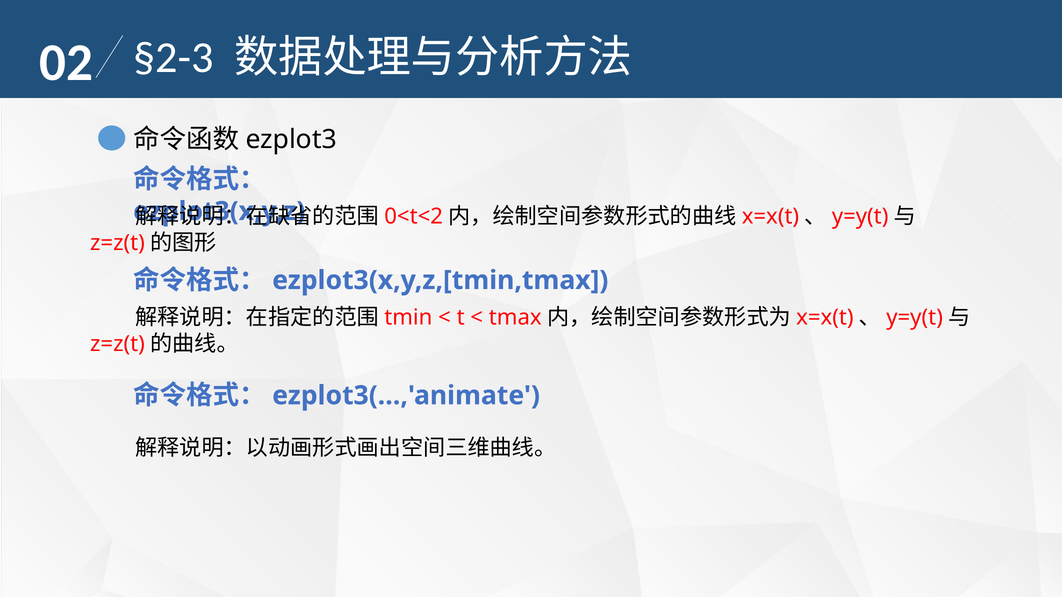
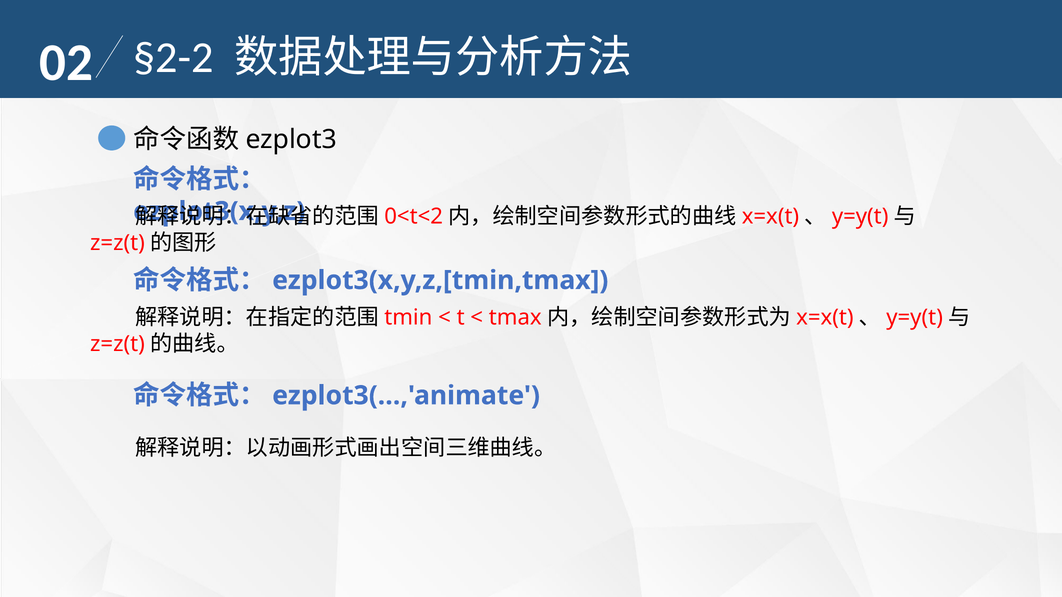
§2-3: §2-3 -> §2-2
